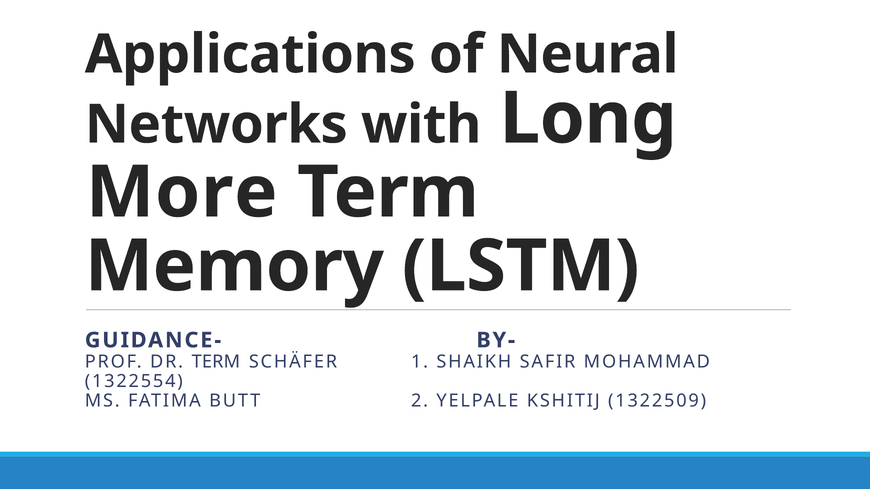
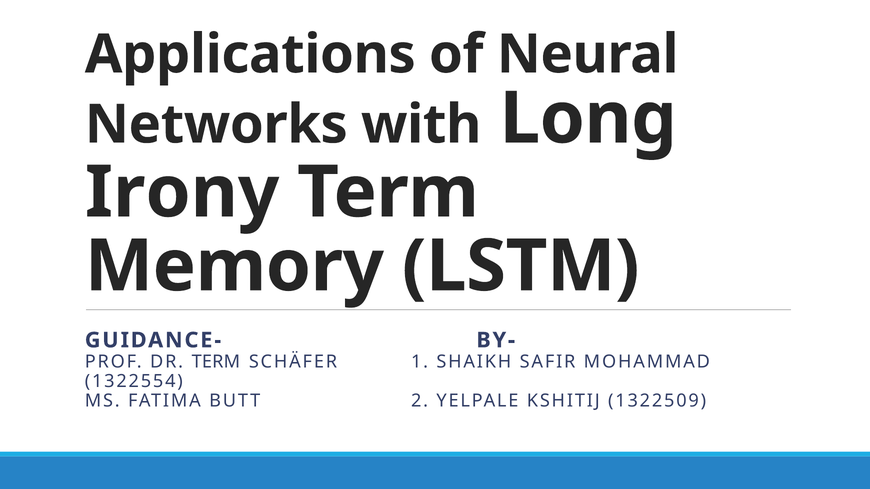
More: More -> Irony
